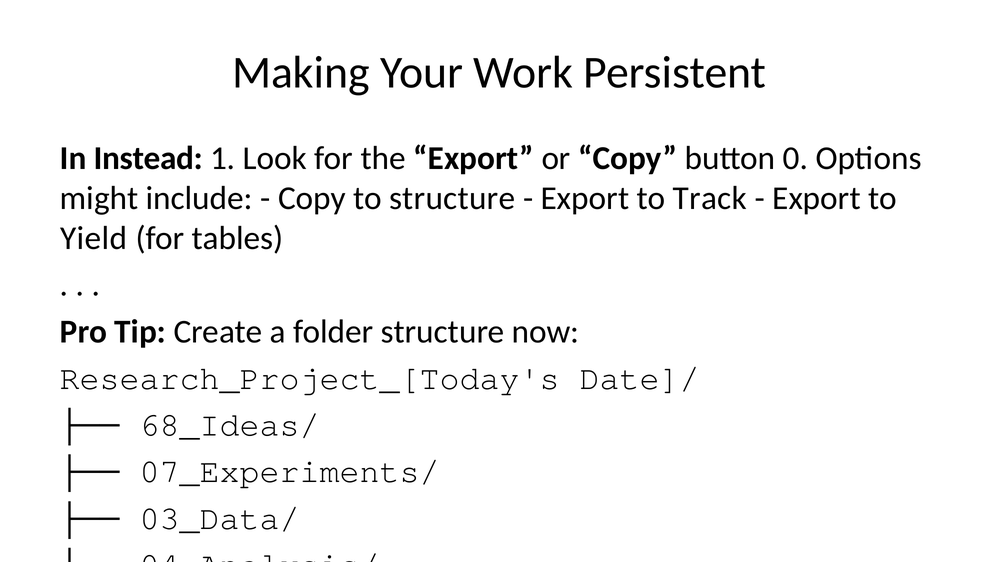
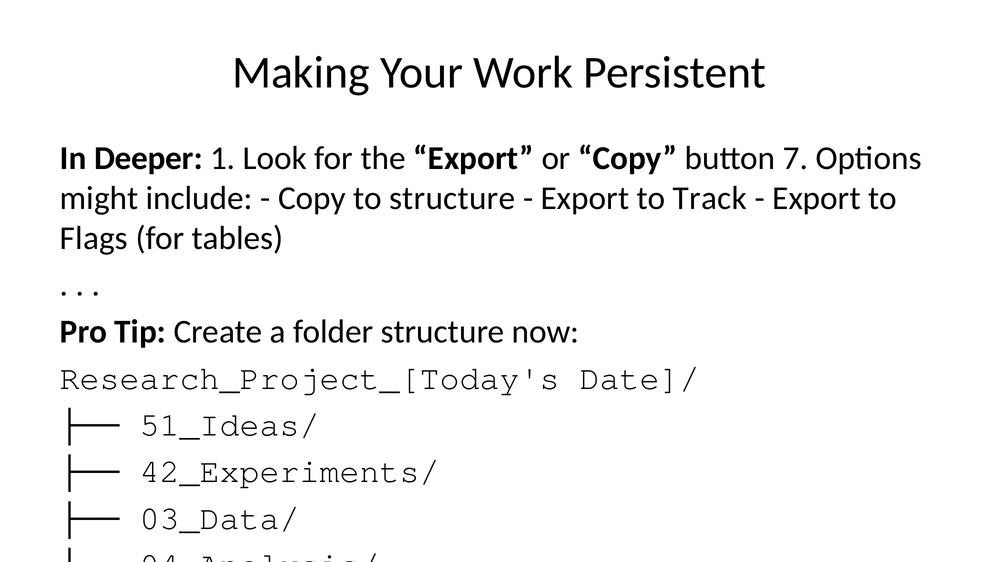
Instead: Instead -> Deeper
0: 0 -> 7
Yield: Yield -> Flags
68_Ideas/: 68_Ideas/ -> 51_Ideas/
07_Experiments/: 07_Experiments/ -> 42_Experiments/
